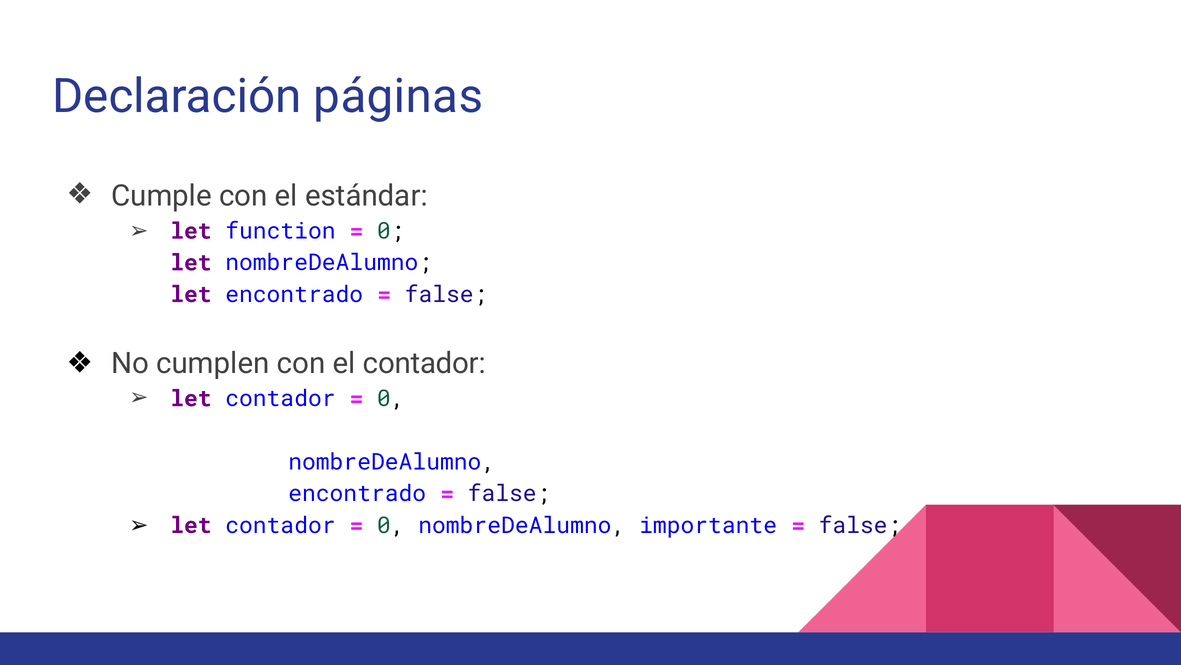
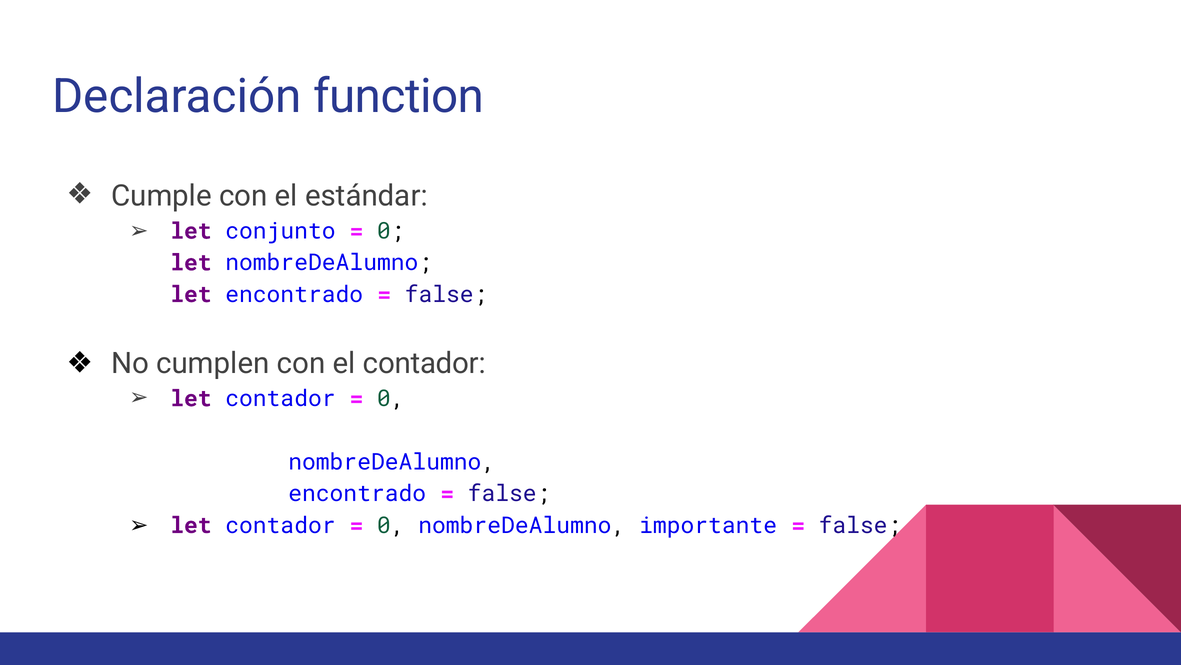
páginas: páginas -> function
function: function -> conjunto
